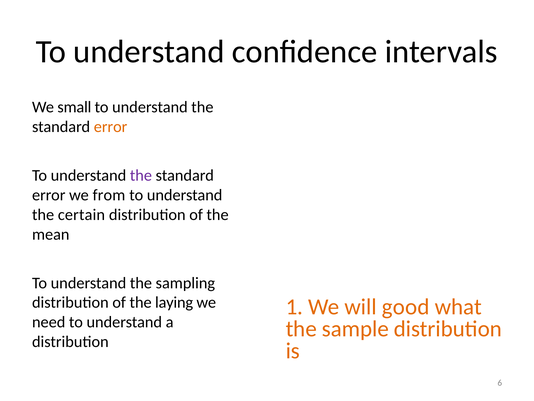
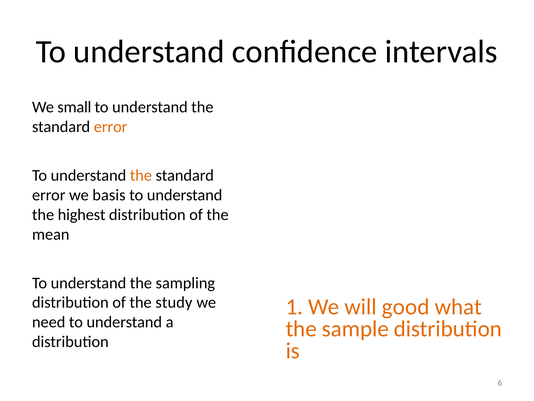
the at (141, 175) colour: purple -> orange
from: from -> basis
certain: certain -> highest
laying: laying -> study
